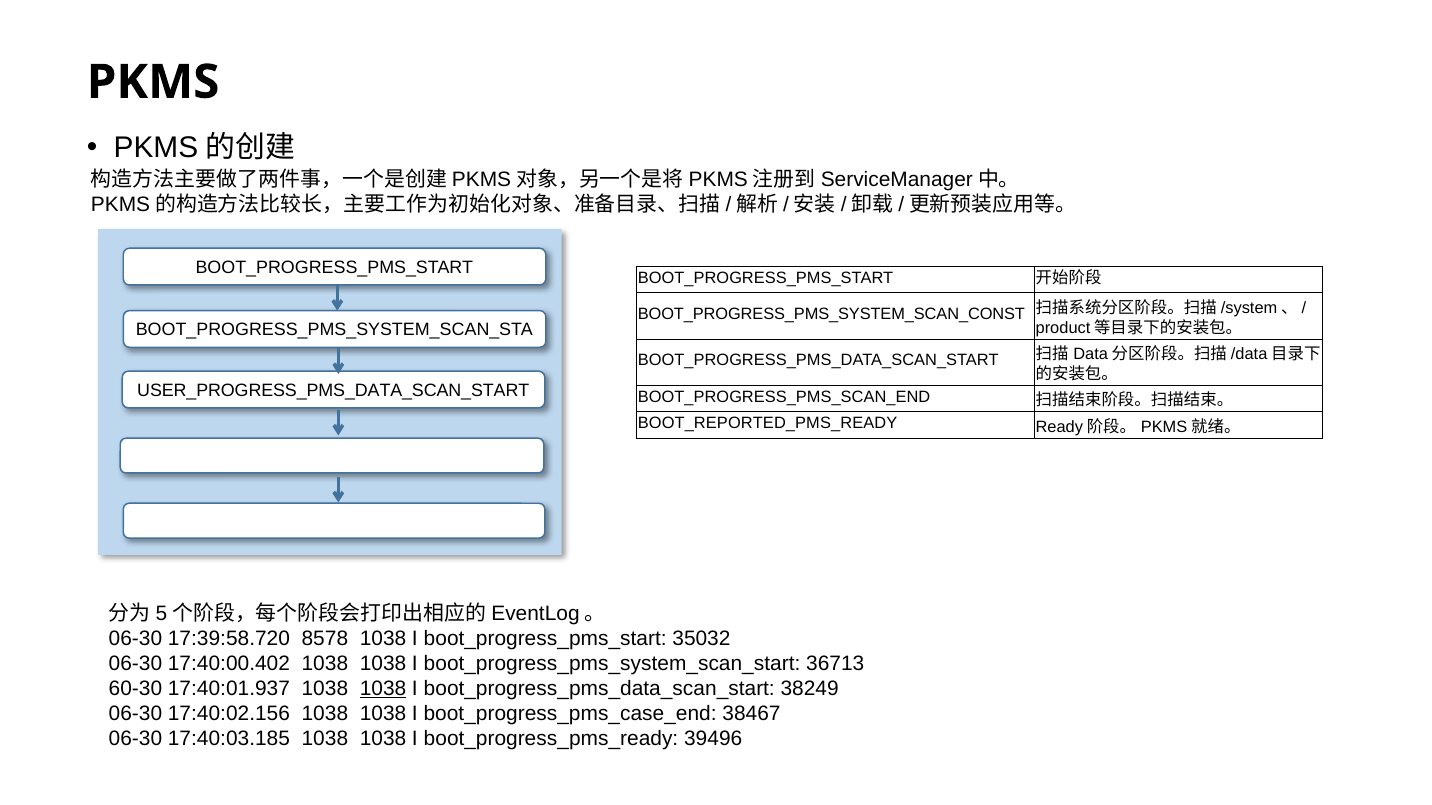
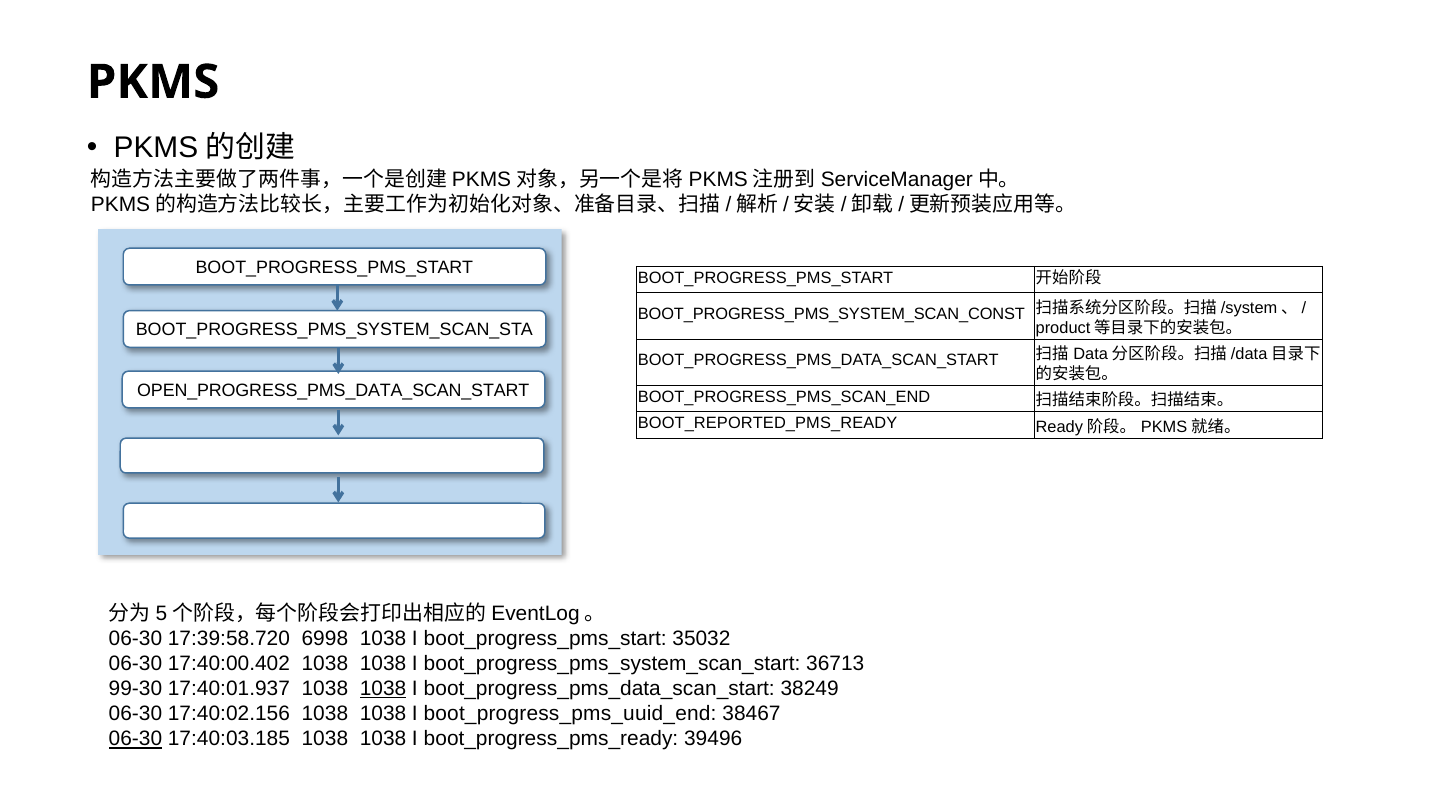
USER_PROGRESS_PMS_DATA_SCAN_START: USER_PROGRESS_PMS_DATA_SCAN_START -> OPEN_PROGRESS_PMS_DATA_SCAN_START
8578: 8578 -> 6998
60-30: 60-30 -> 99-30
boot_progress_pms_case_end: boot_progress_pms_case_end -> boot_progress_pms_uuid_end
06-30 at (135, 739) underline: none -> present
